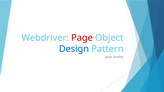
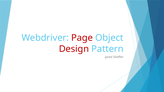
Design colour: blue -> red
